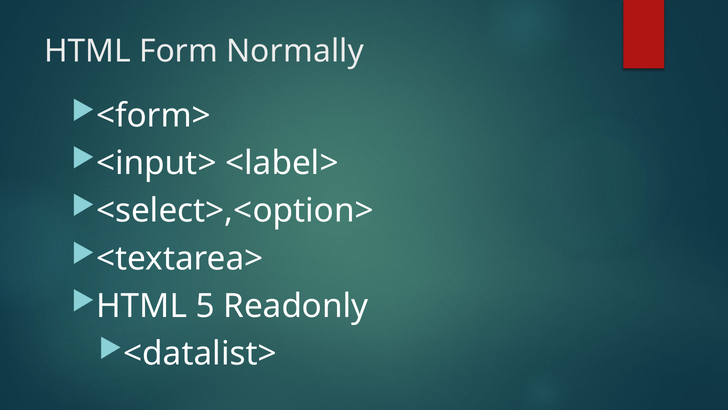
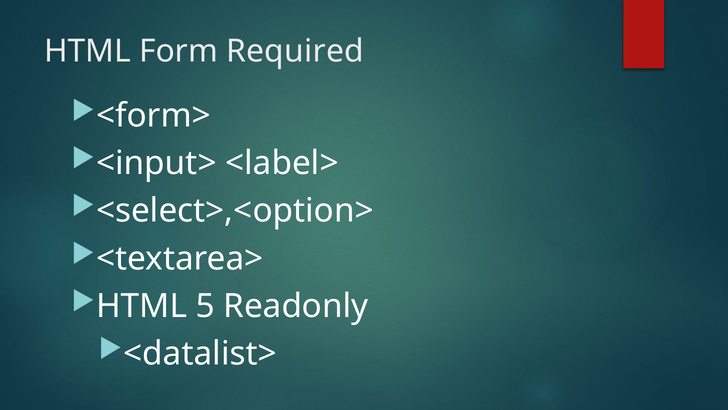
Normally: Normally -> Required
